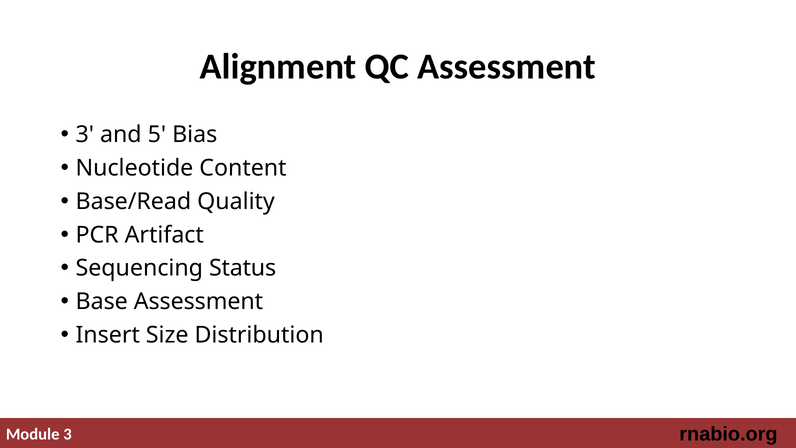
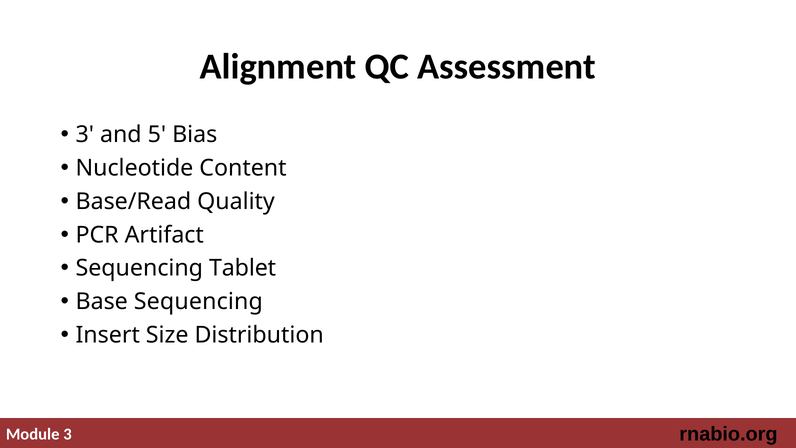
Status: Status -> Tablet
Base Assessment: Assessment -> Sequencing
